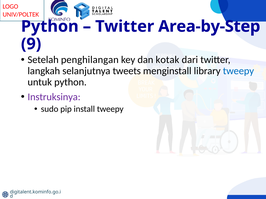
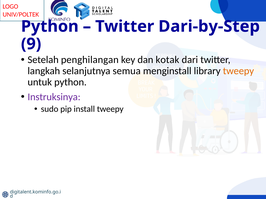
Area-by-Step: Area-by-Step -> Dari-by-Step
tweets: tweets -> semua
tweepy at (238, 71) colour: blue -> orange
